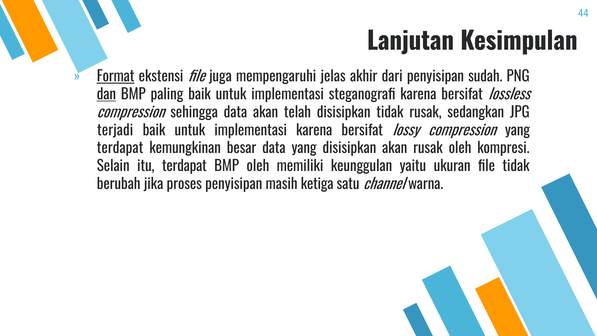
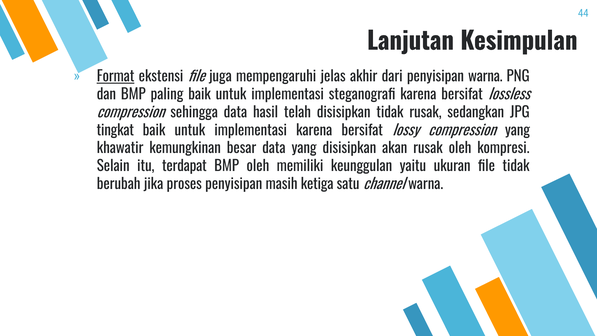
penyisipan sudah: sudah -> warna
dan underline: present -> none
data akan: akan -> hasil
terjadi: terjadi -> tingkat
terdapat at (120, 148): terdapat -> khawatir
